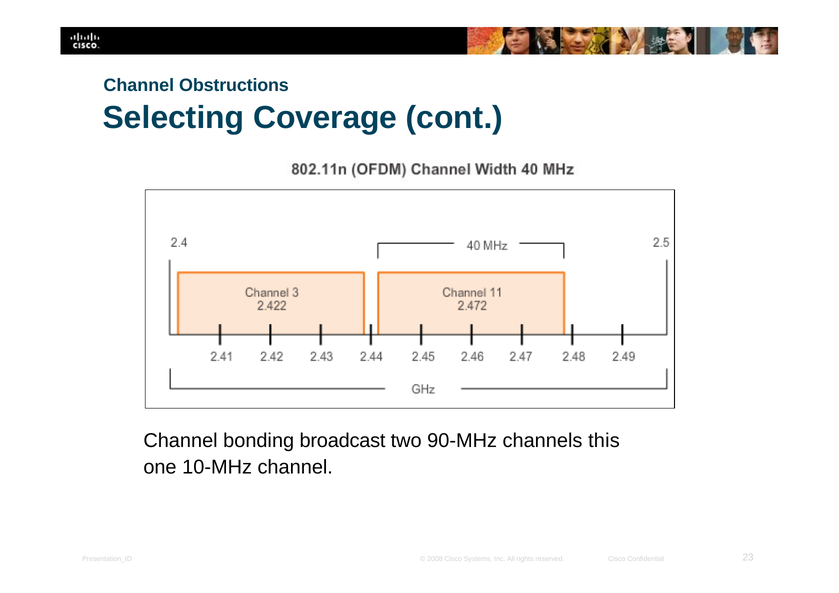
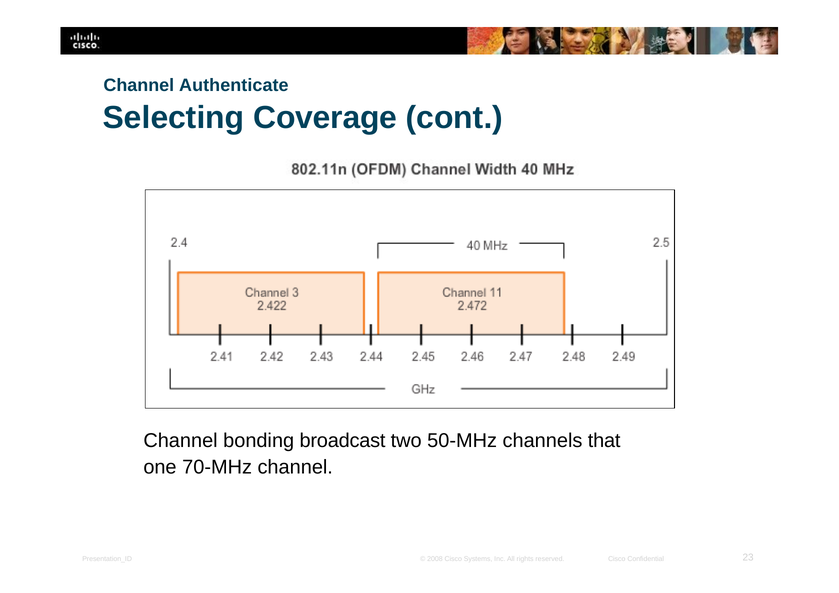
Obstructions: Obstructions -> Authenticate
90-MHz: 90-MHz -> 50-MHz
this: this -> that
10-MHz: 10-MHz -> 70-MHz
